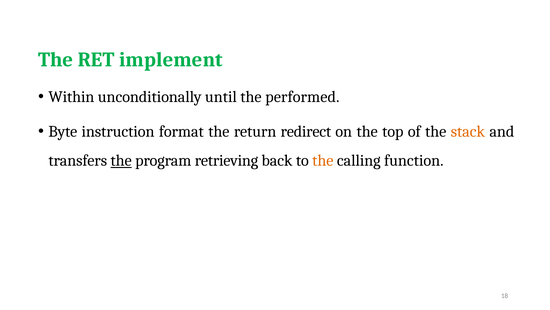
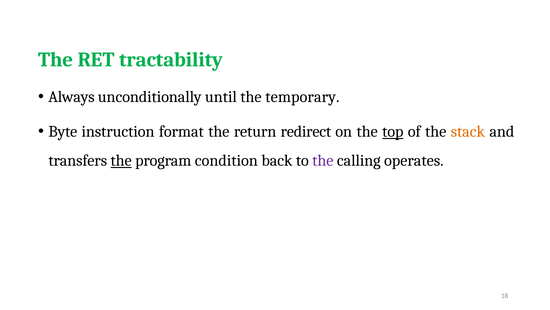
implement: implement -> tractability
Within: Within -> Always
performed: performed -> temporary
top underline: none -> present
retrieving: retrieving -> condition
the at (323, 160) colour: orange -> purple
function: function -> operates
